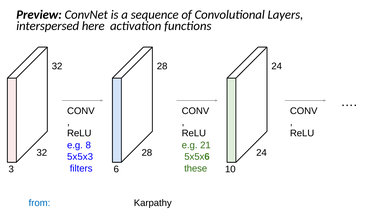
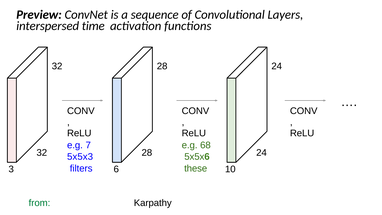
here: here -> time
8: 8 -> 7
21: 21 -> 68
from colour: blue -> green
